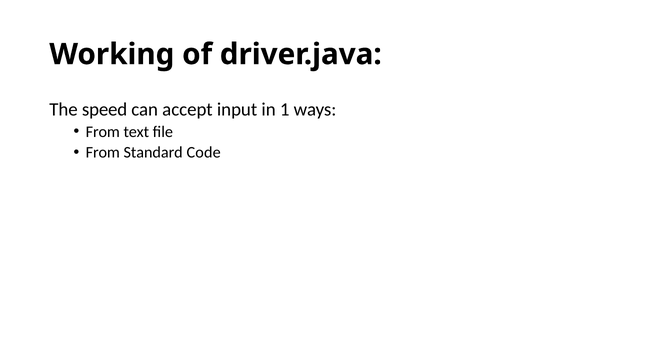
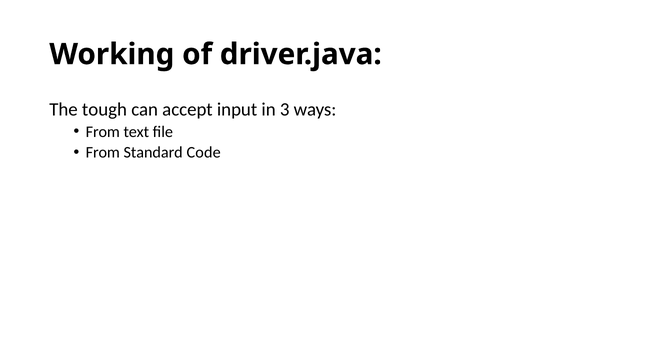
speed: speed -> tough
1: 1 -> 3
